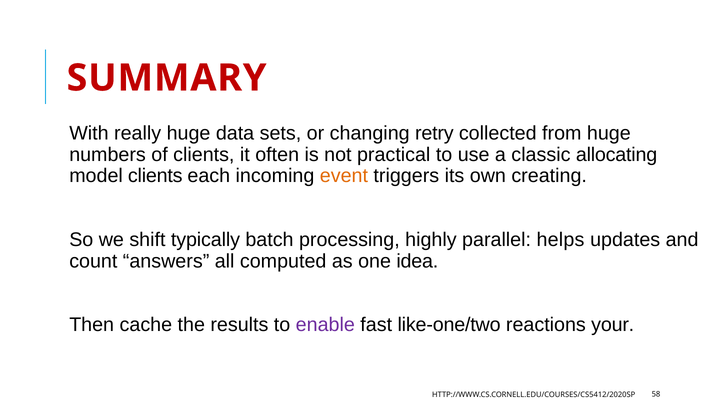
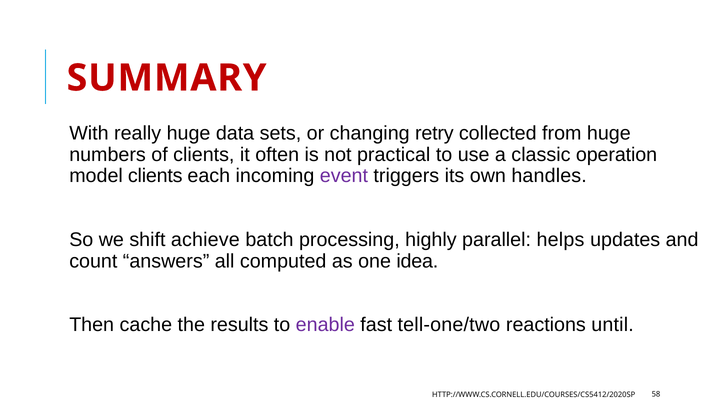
allocating: allocating -> operation
event colour: orange -> purple
creating: creating -> handles
typically: typically -> achieve
like-one/two: like-one/two -> tell-one/two
your: your -> until
